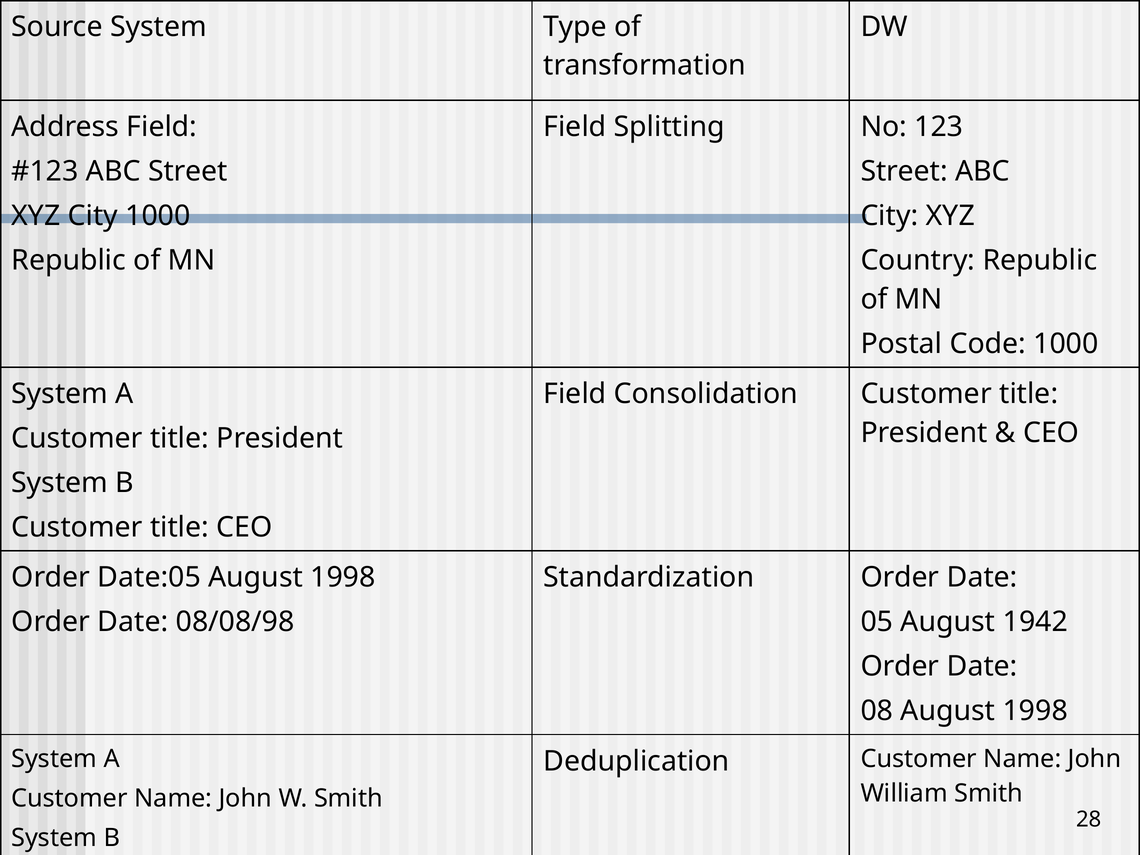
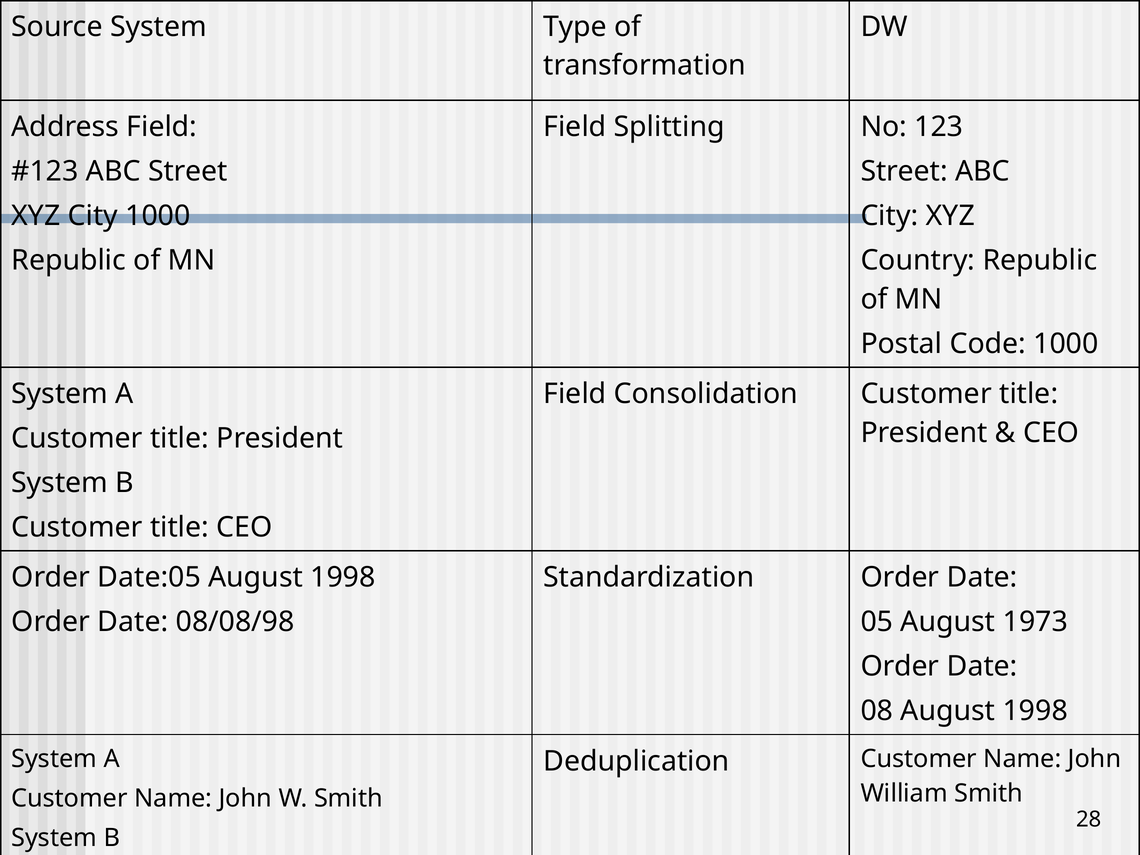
1942: 1942 -> 1973
